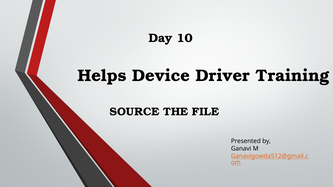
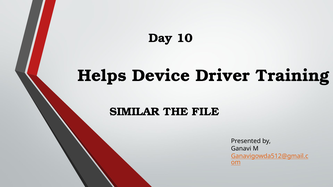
SOURCE: SOURCE -> SIMILAR
